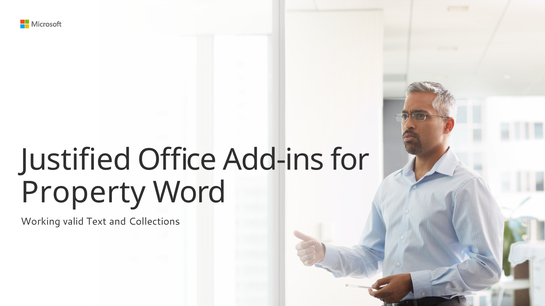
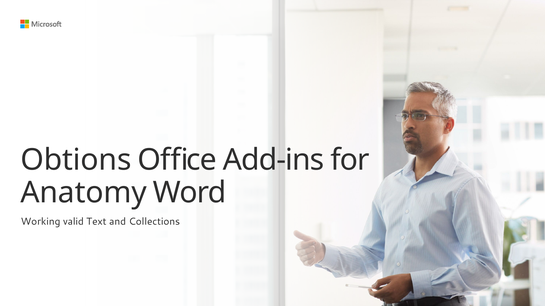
Justified: Justified -> Obtions
Property: Property -> Anatomy
